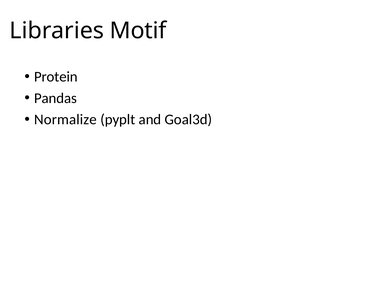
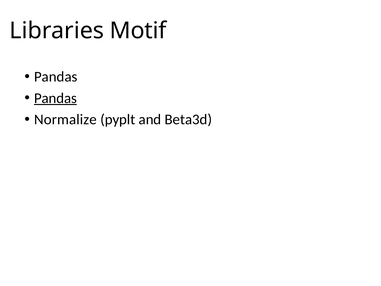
Protein at (56, 77): Protein -> Pandas
Pandas at (55, 98) underline: none -> present
Goal3d: Goal3d -> Beta3d
